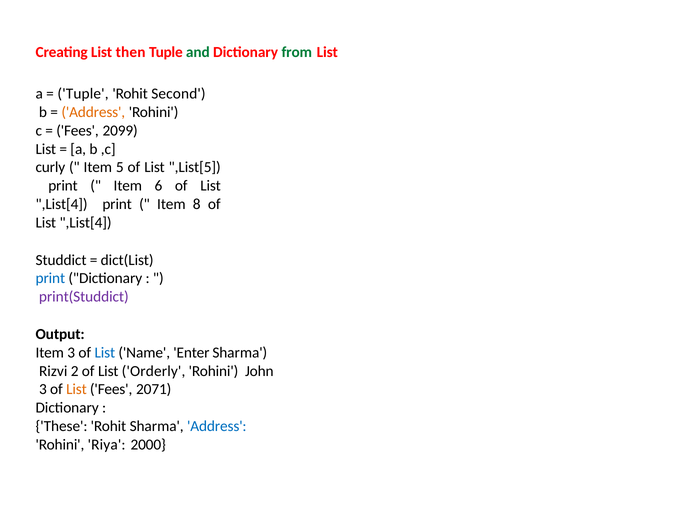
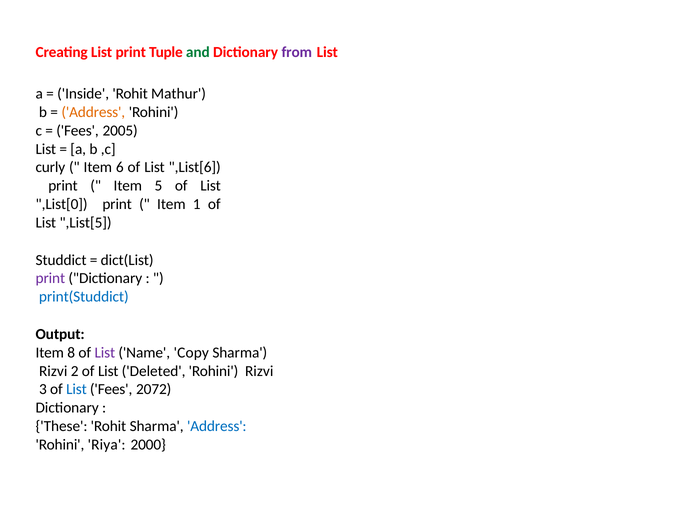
List then: then -> print
from colour: green -> purple
Tuple at (83, 94): Tuple -> Inside
Second: Second -> Mathur
2099: 2099 -> 2005
5: 5 -> 6
,List[5: ,List[5 -> ,List[6
6: 6 -> 5
,List[4 at (62, 204): ,List[4 -> ,List[0
8: 8 -> 1
,List[4 at (86, 223): ,List[4 -> ,List[5
print at (50, 279) colour: blue -> purple
print(Studdict colour: purple -> blue
Item 3: 3 -> 8
List at (105, 353) colour: blue -> purple
Enter: Enter -> Copy
Orderly: Orderly -> Deleted
Rohini John: John -> Rizvi
List at (76, 390) colour: orange -> blue
2071: 2071 -> 2072
